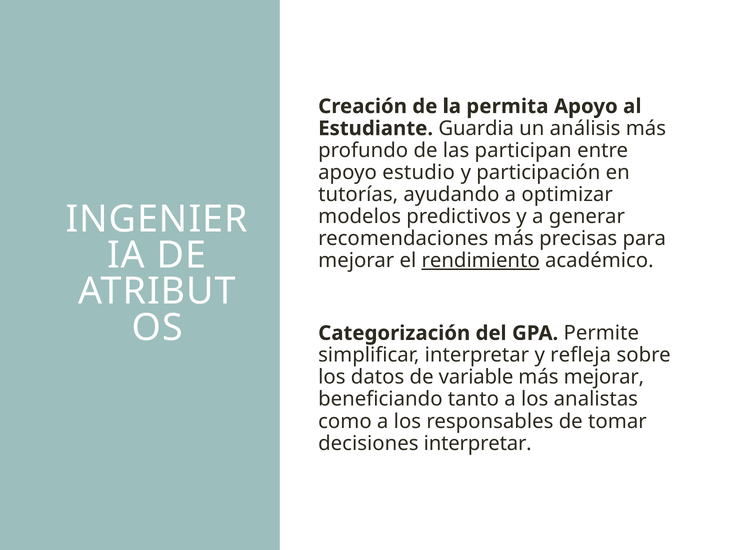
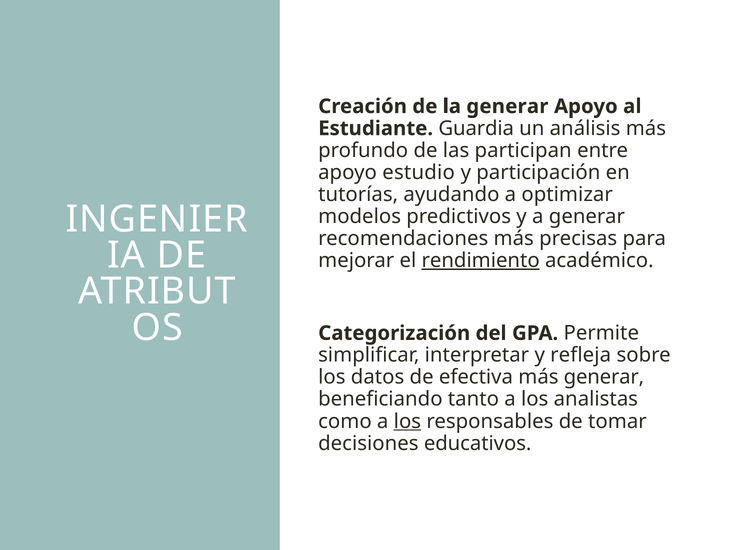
la permita: permita -> generar
variable: variable -> efectiva
más mejorar: mejorar -> generar
los at (407, 421) underline: none -> present
decisiones interpretar: interpretar -> educativos
